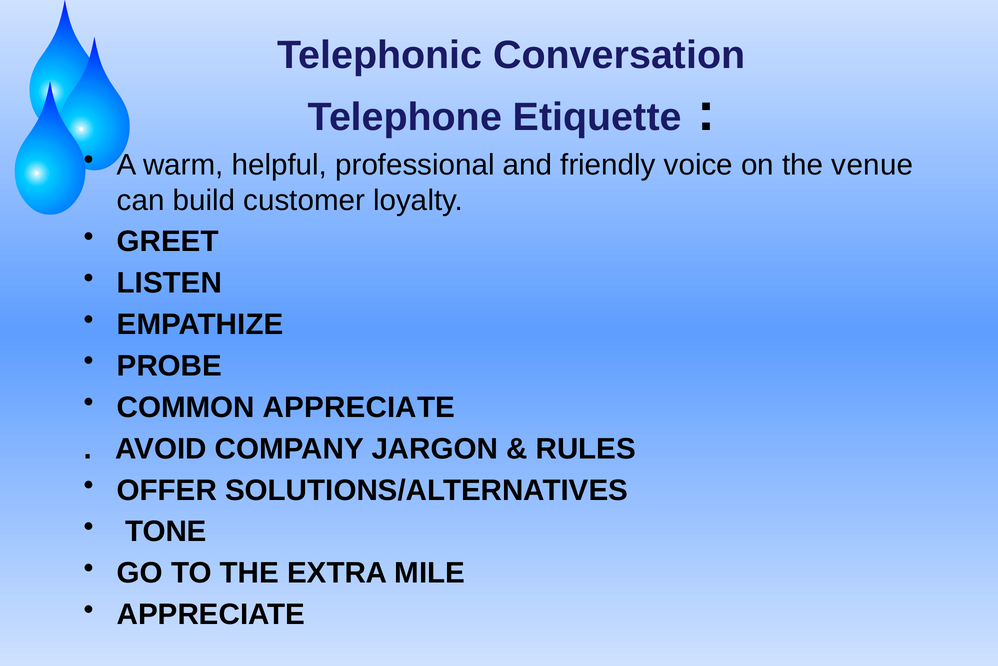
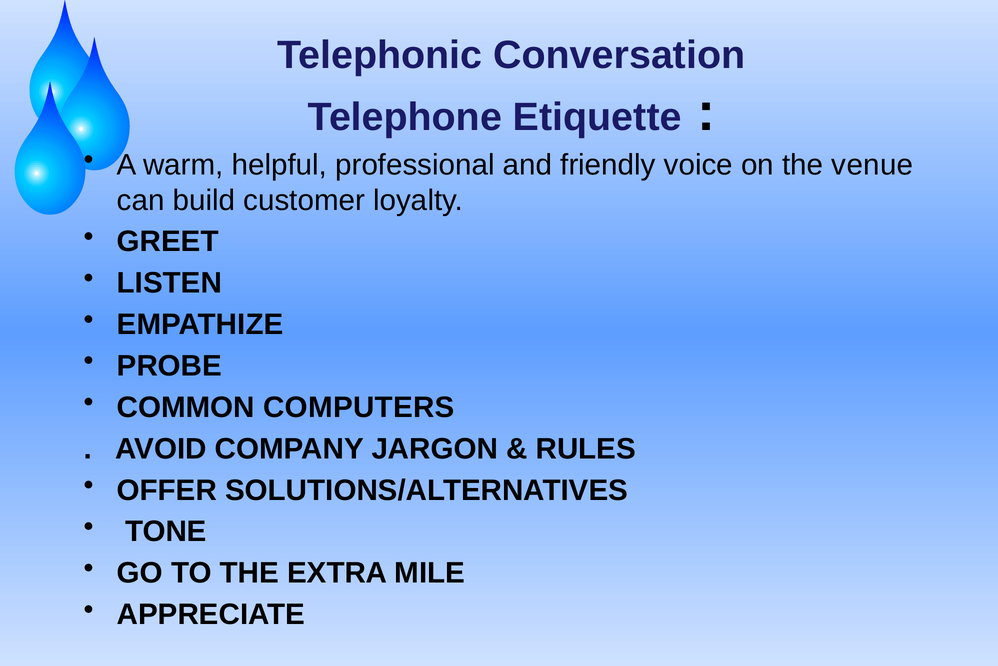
COMMON APPRECIATE: APPRECIATE -> COMPUTERS
